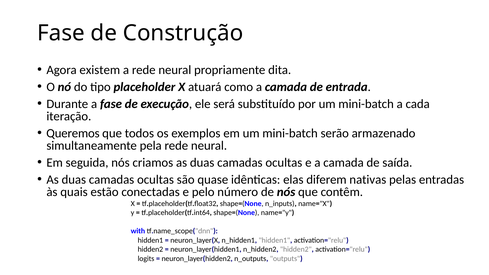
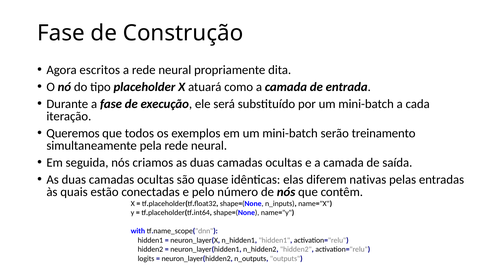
existem: existem -> escritos
armazenado: armazenado -> treinamento
